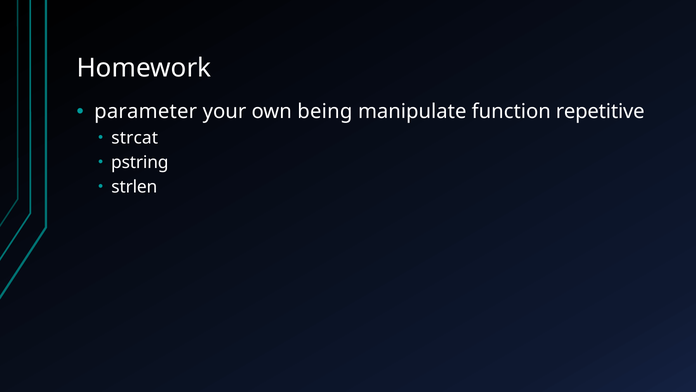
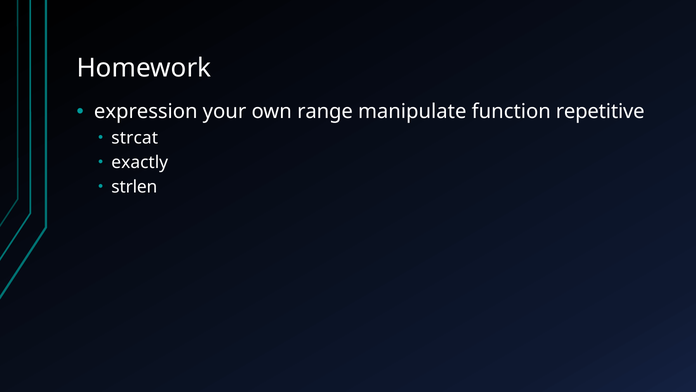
parameter: parameter -> expression
being: being -> range
pstring: pstring -> exactly
